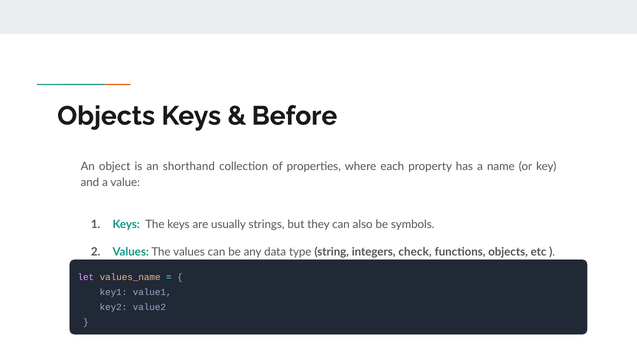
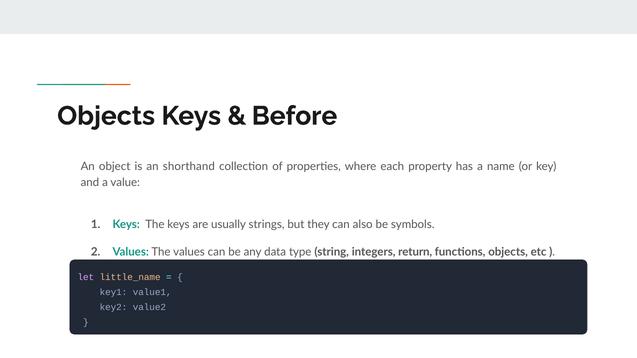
check: check -> return
values_name: values_name -> little_name
